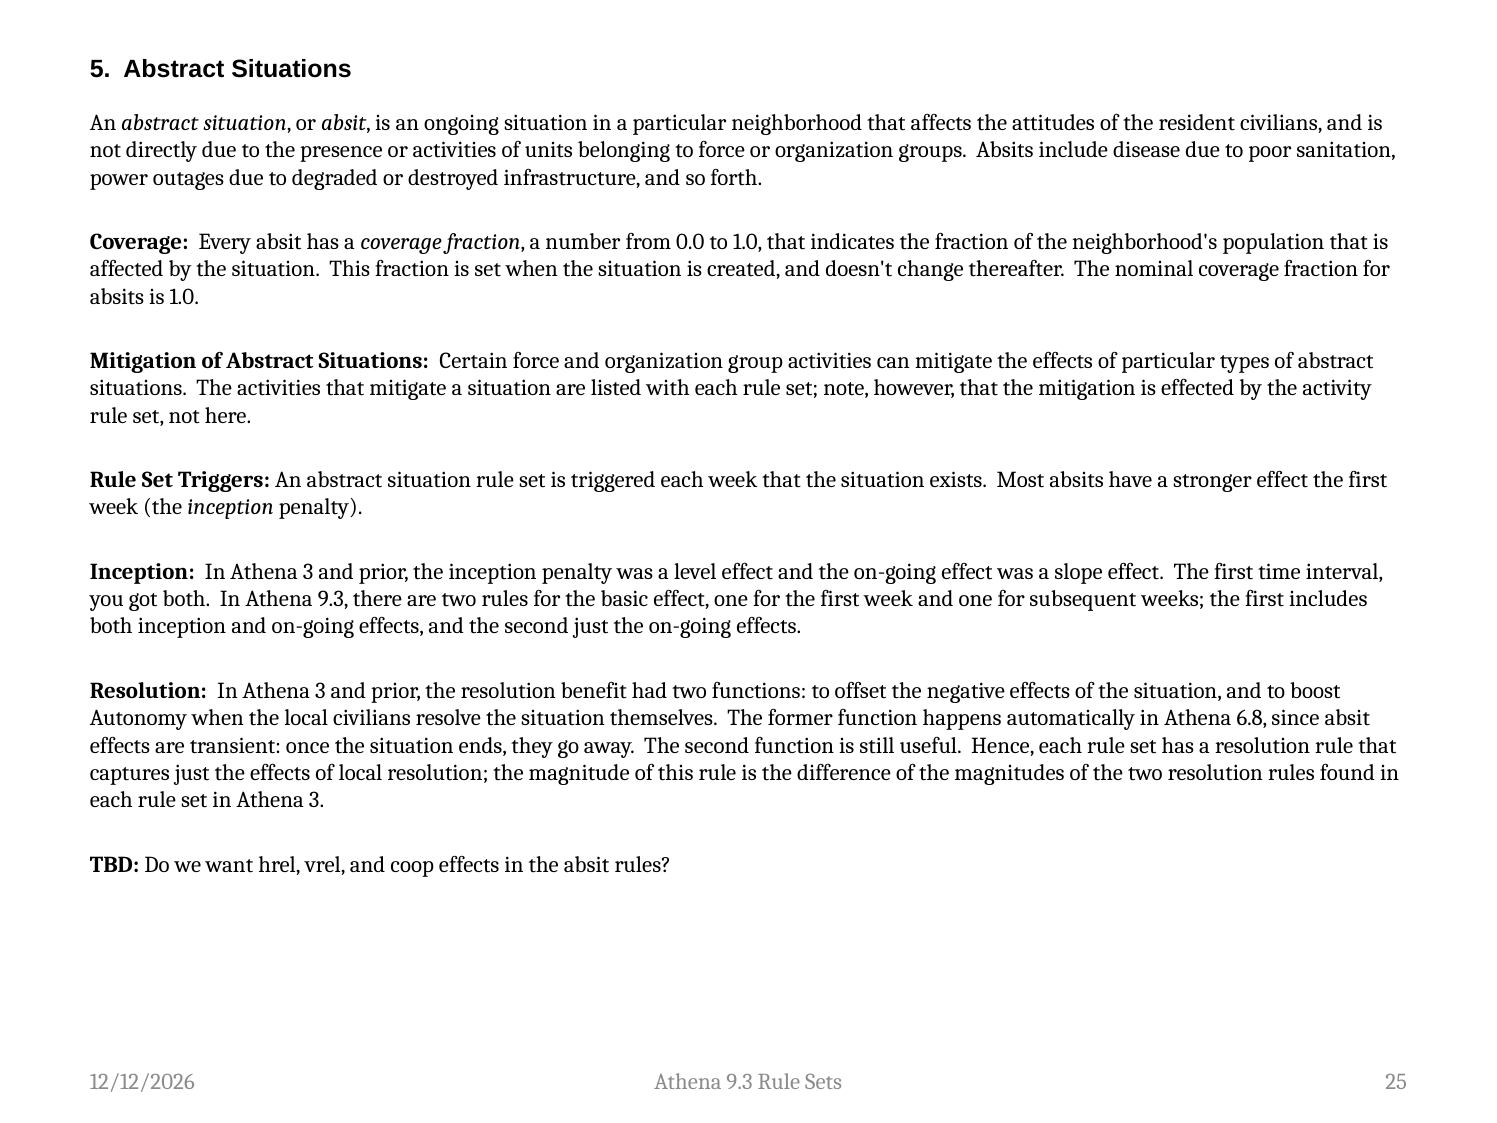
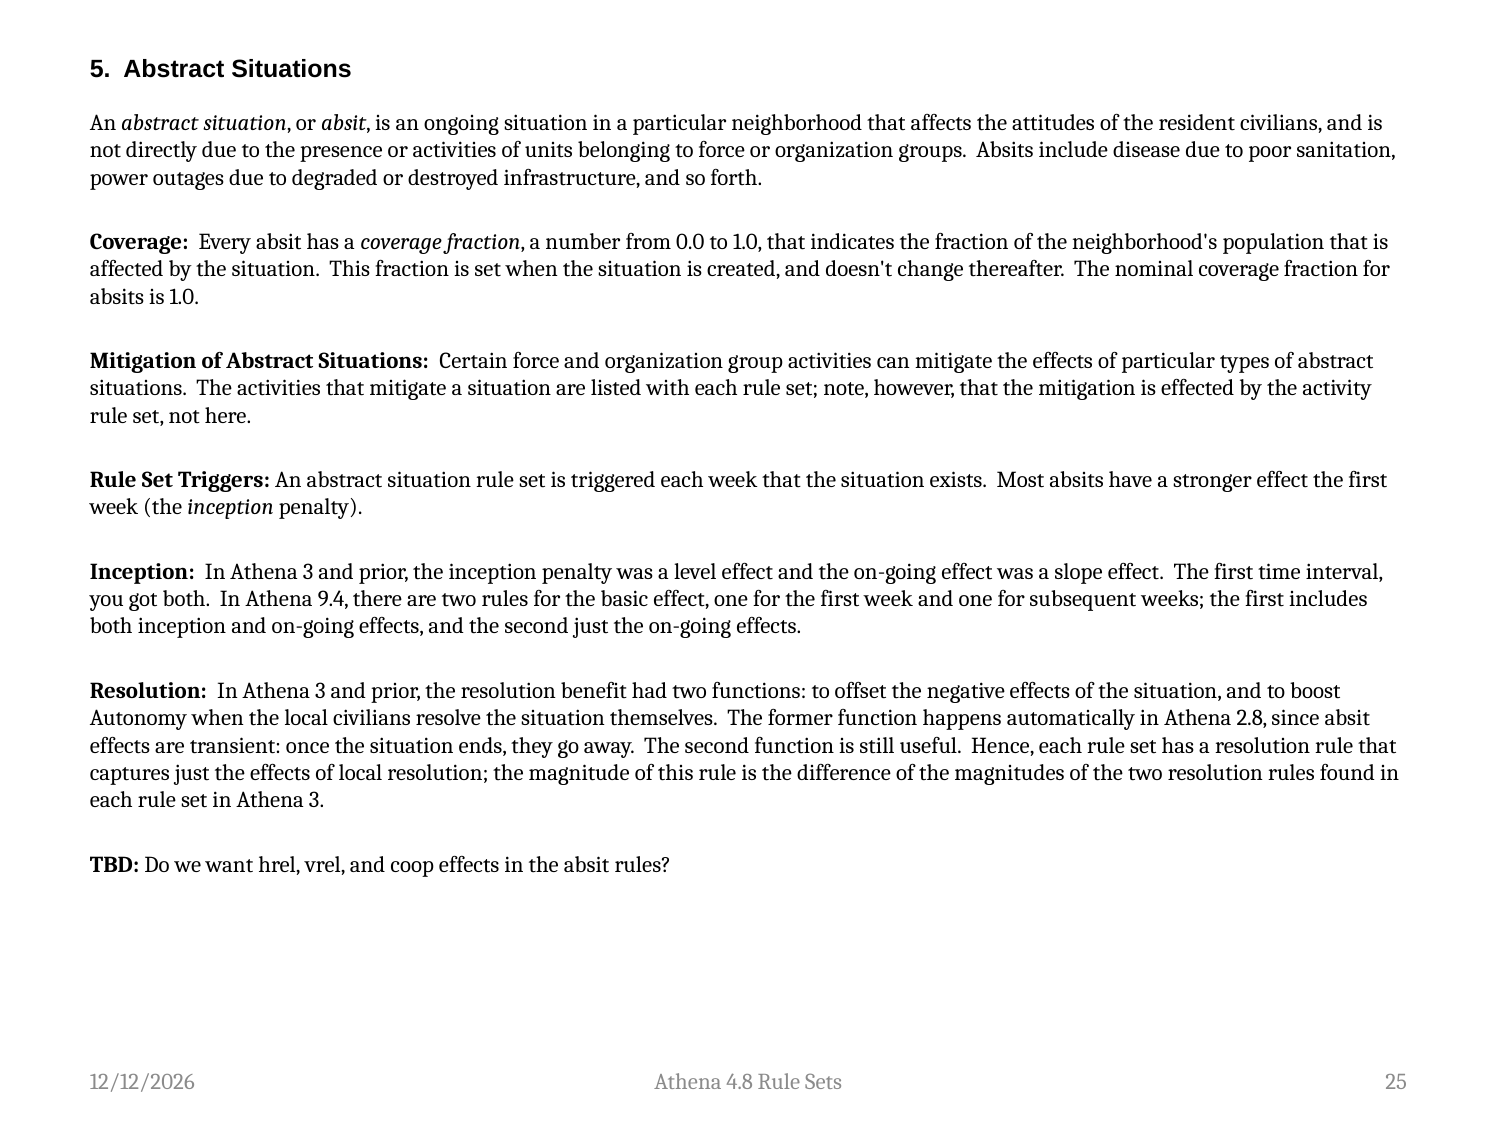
In Athena 9.3: 9.3 -> 9.4
6.8: 6.8 -> 2.8
9.3 at (740, 1082): 9.3 -> 4.8
